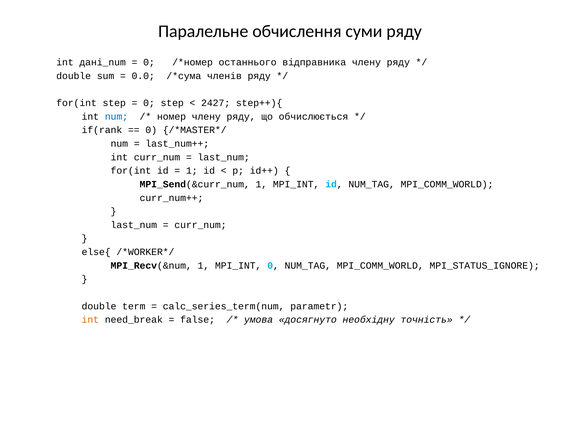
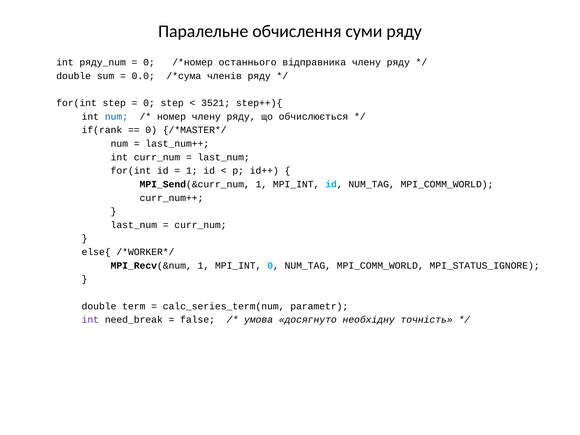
дані_num: дані_num -> ряду_num
2427: 2427 -> 3521
int at (90, 320) colour: orange -> purple
